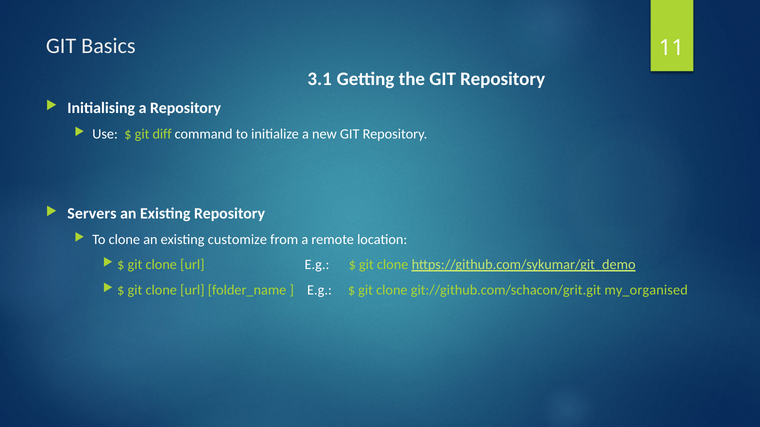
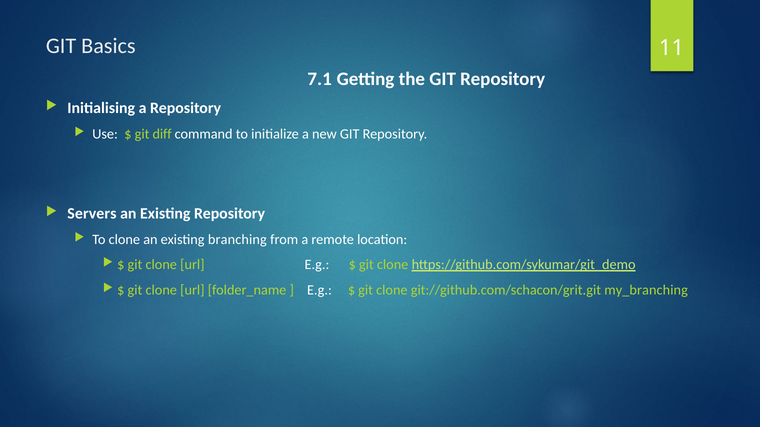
3.1: 3.1 -> 7.1
customize: customize -> branching
my_organised: my_organised -> my_branching
